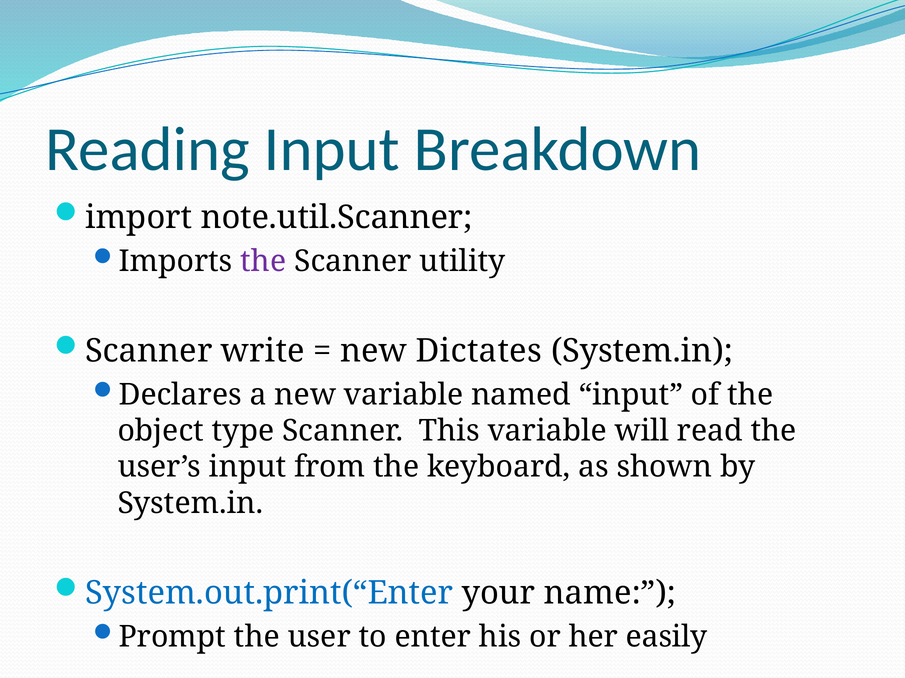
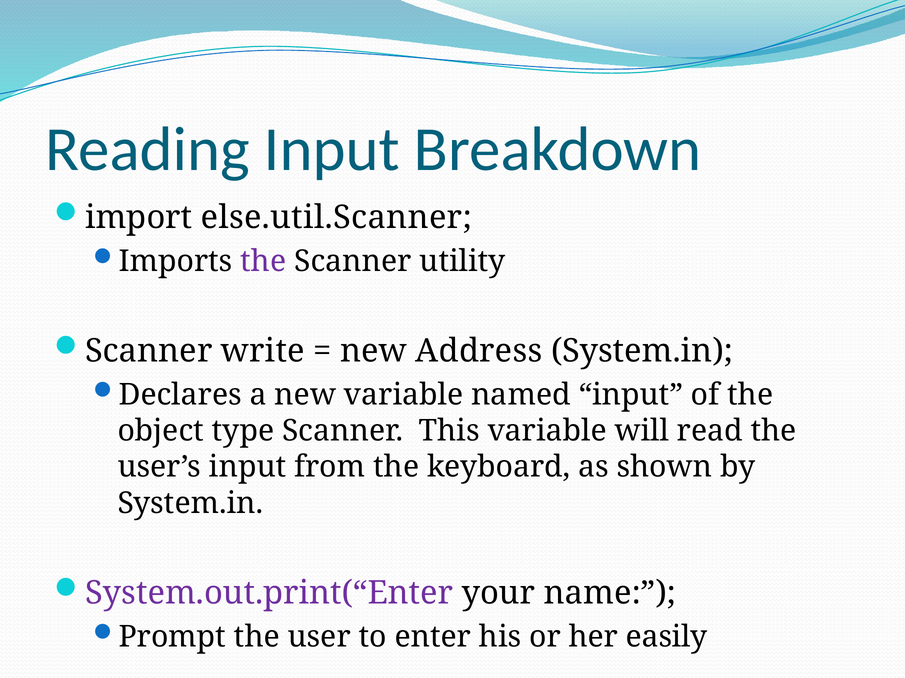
note.util.Scanner: note.util.Scanner -> else.util.Scanner
Dictates: Dictates -> Address
System.out.print(“Enter colour: blue -> purple
